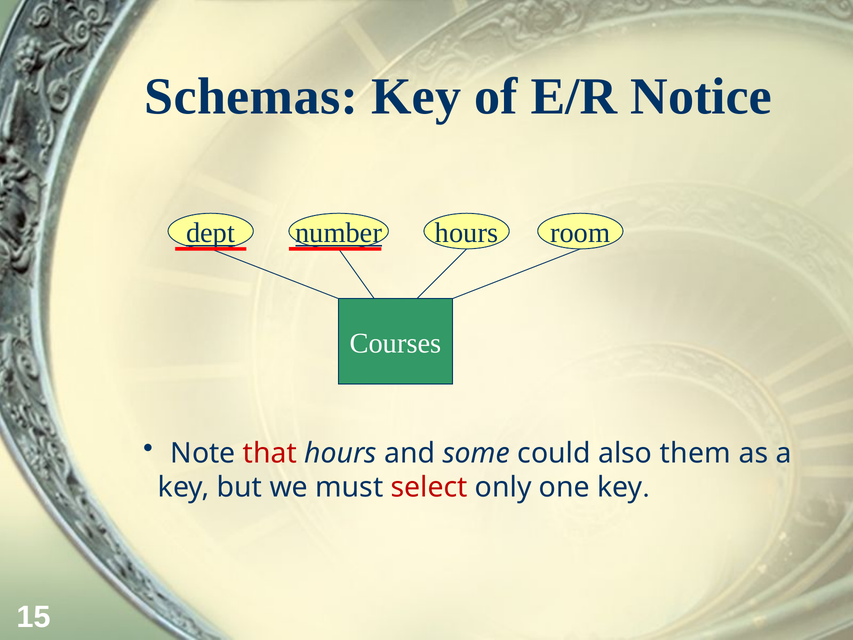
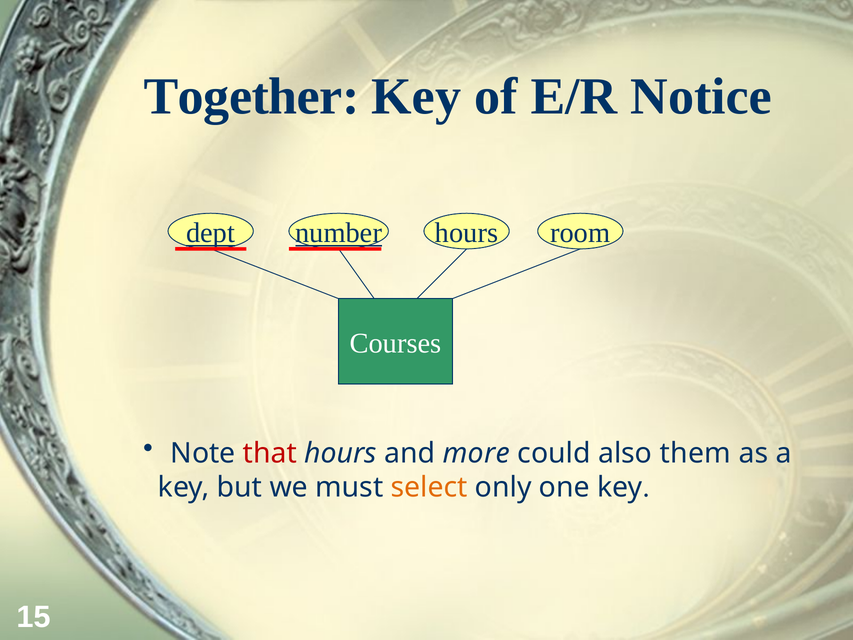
Schemas: Schemas -> Together
some: some -> more
select colour: red -> orange
